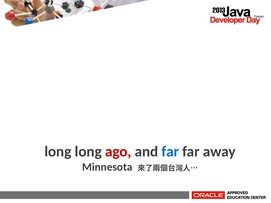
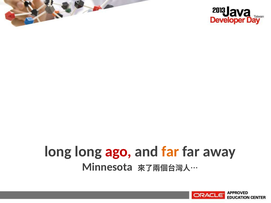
far at (170, 152) colour: blue -> orange
